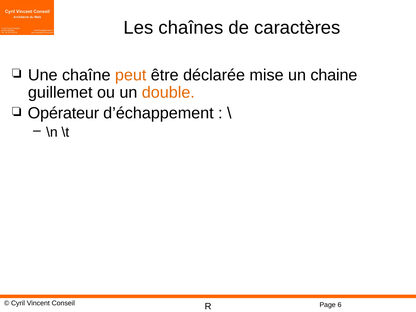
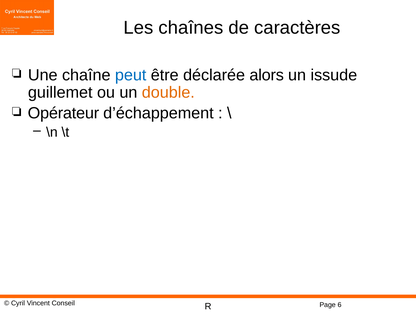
peut colour: orange -> blue
mise: mise -> alors
chaine: chaine -> issude
